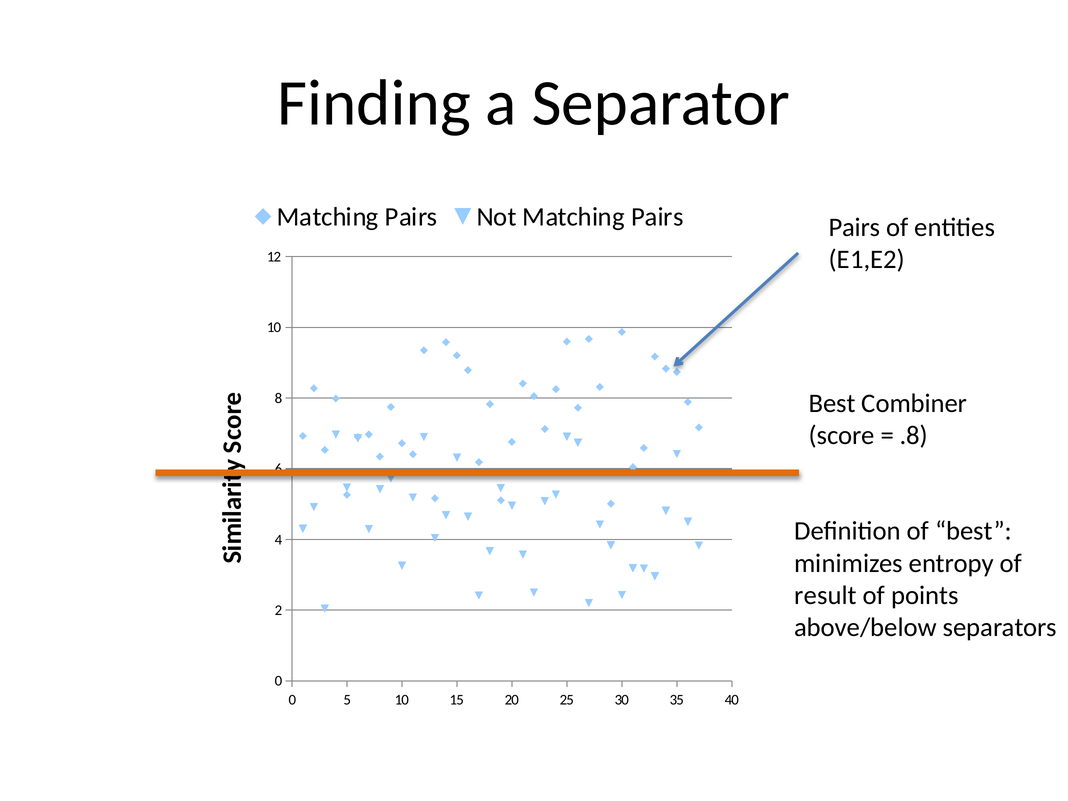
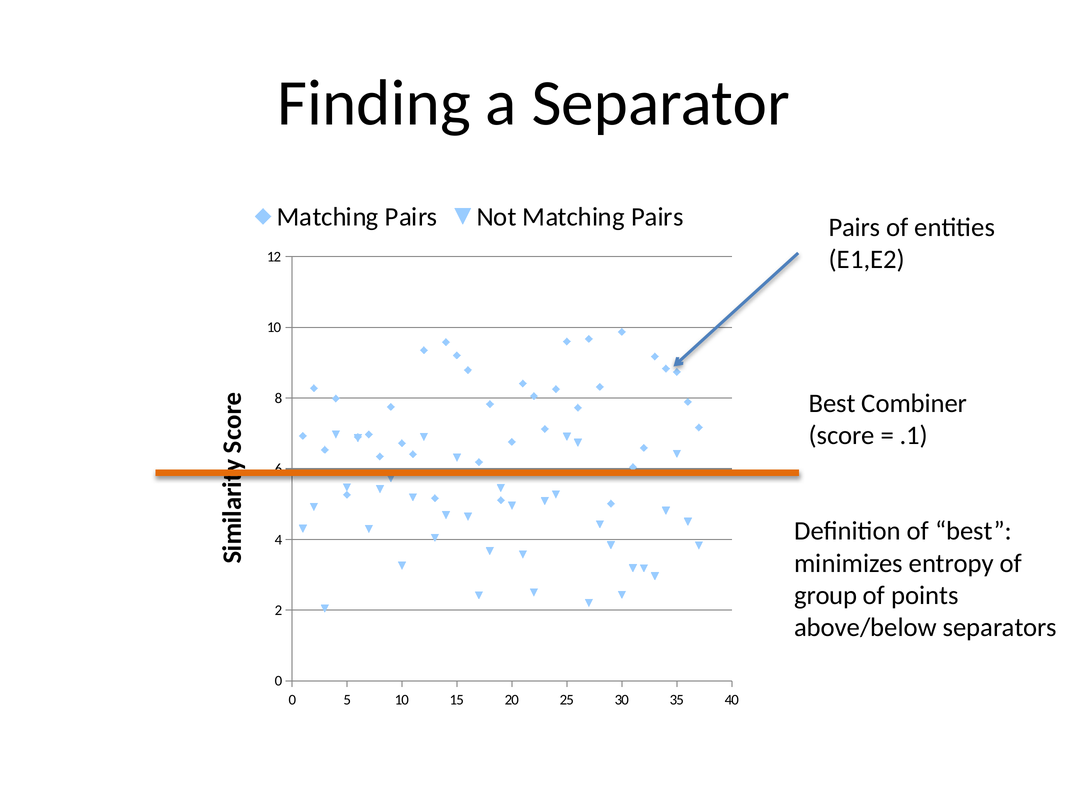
.8: .8 -> .1
result: result -> group
